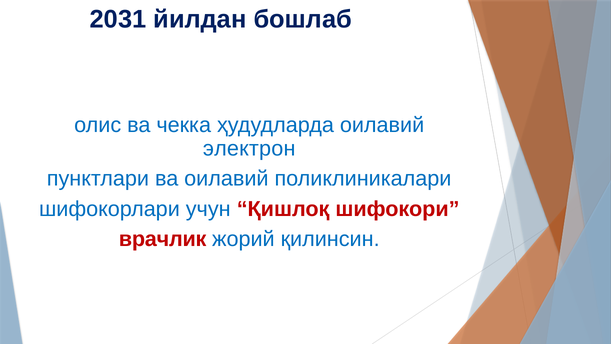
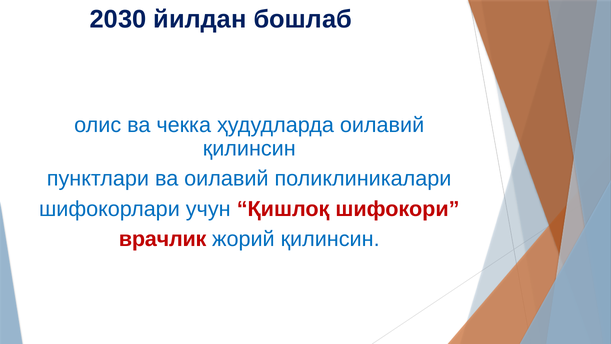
2031: 2031 -> 2030
электрон at (249, 148): электрон -> қилинсин
